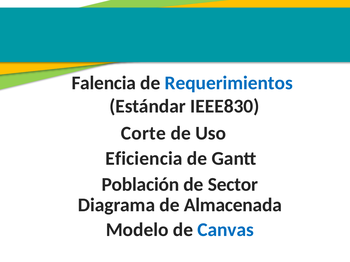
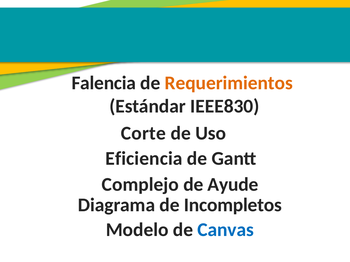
Requerimientos colour: blue -> orange
Población: Población -> Complejo
Sector: Sector -> Ayude
Almacenada: Almacenada -> Incompletos
